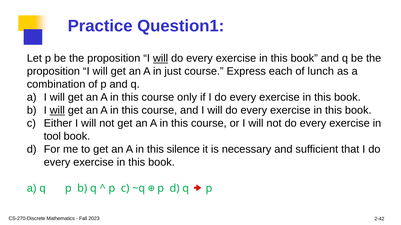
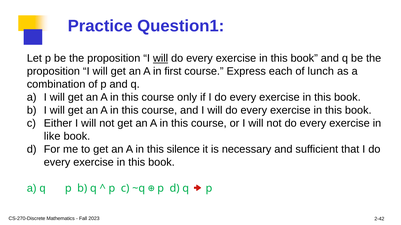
just: just -> first
will at (57, 111) underline: present -> none
tool: tool -> like
